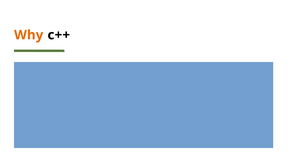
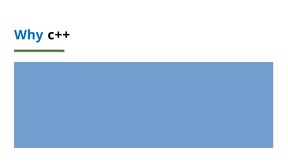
Why colour: orange -> blue
